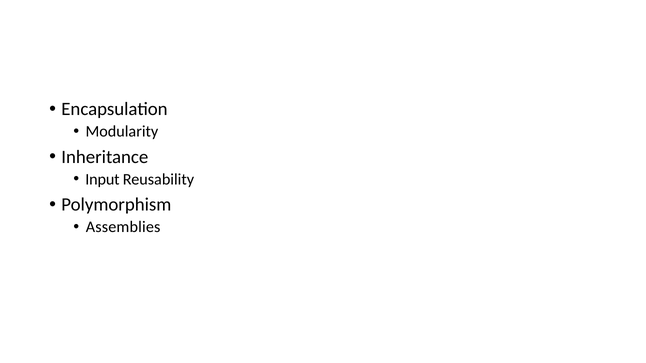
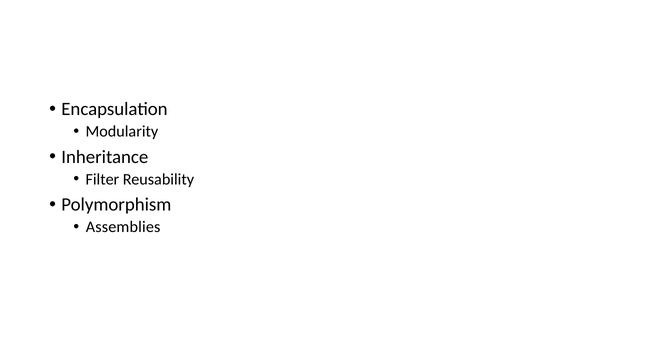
Input: Input -> Filter
